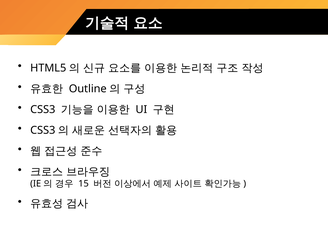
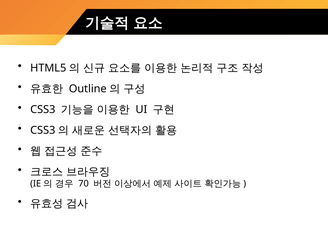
15: 15 -> 70
